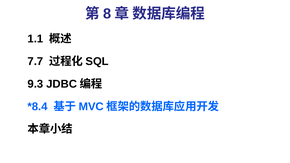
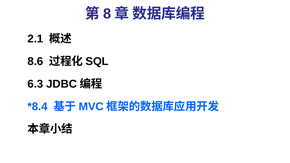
1.1: 1.1 -> 2.1
7.7: 7.7 -> 8.6
9.3: 9.3 -> 6.3
